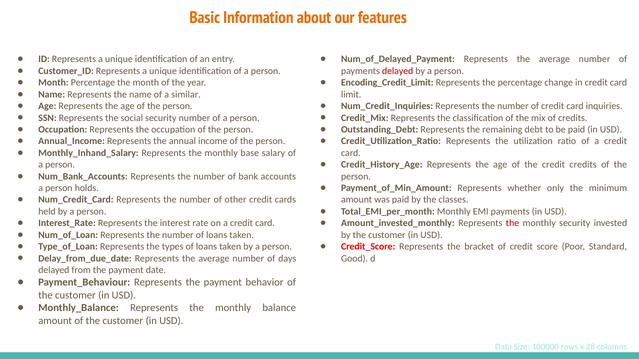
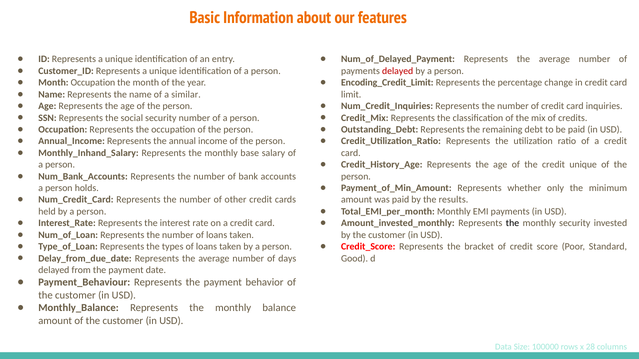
Month Percentage: Percentage -> Occupation
credit credits: credits -> unique
classes: classes -> results
the at (513, 223) colour: red -> black
